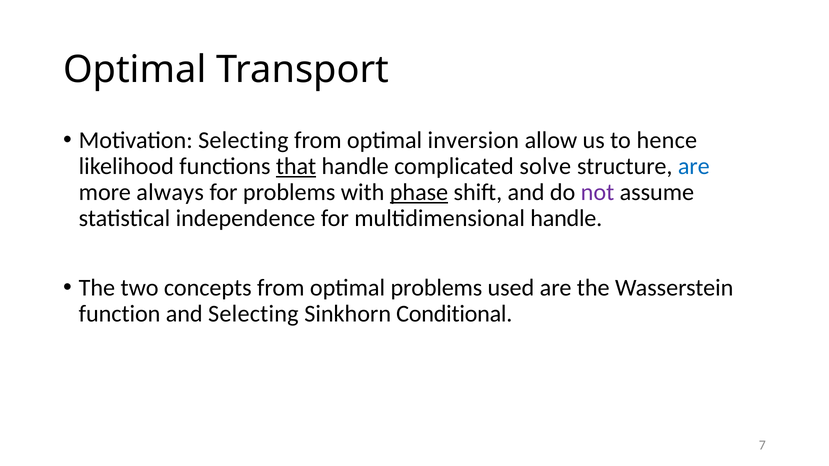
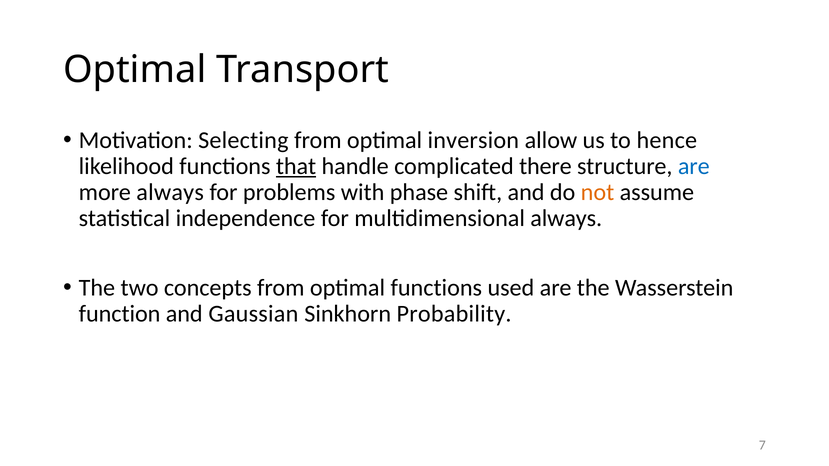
solve: solve -> there
phase underline: present -> none
not colour: purple -> orange
multidimensional handle: handle -> always
optimal problems: problems -> functions
and Selecting: Selecting -> Gaussian
Conditional: Conditional -> Probability
